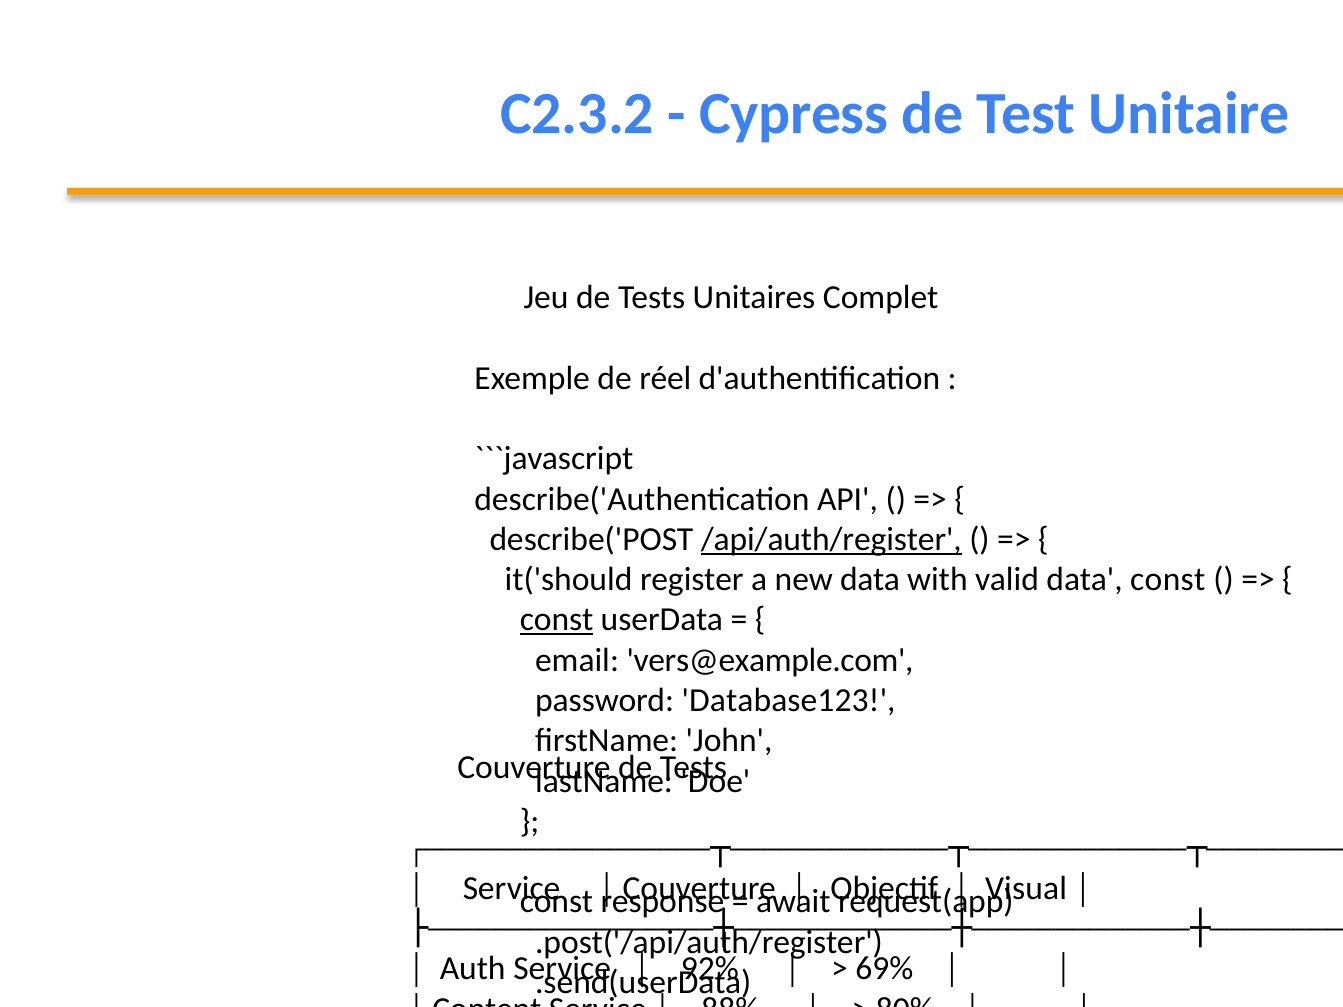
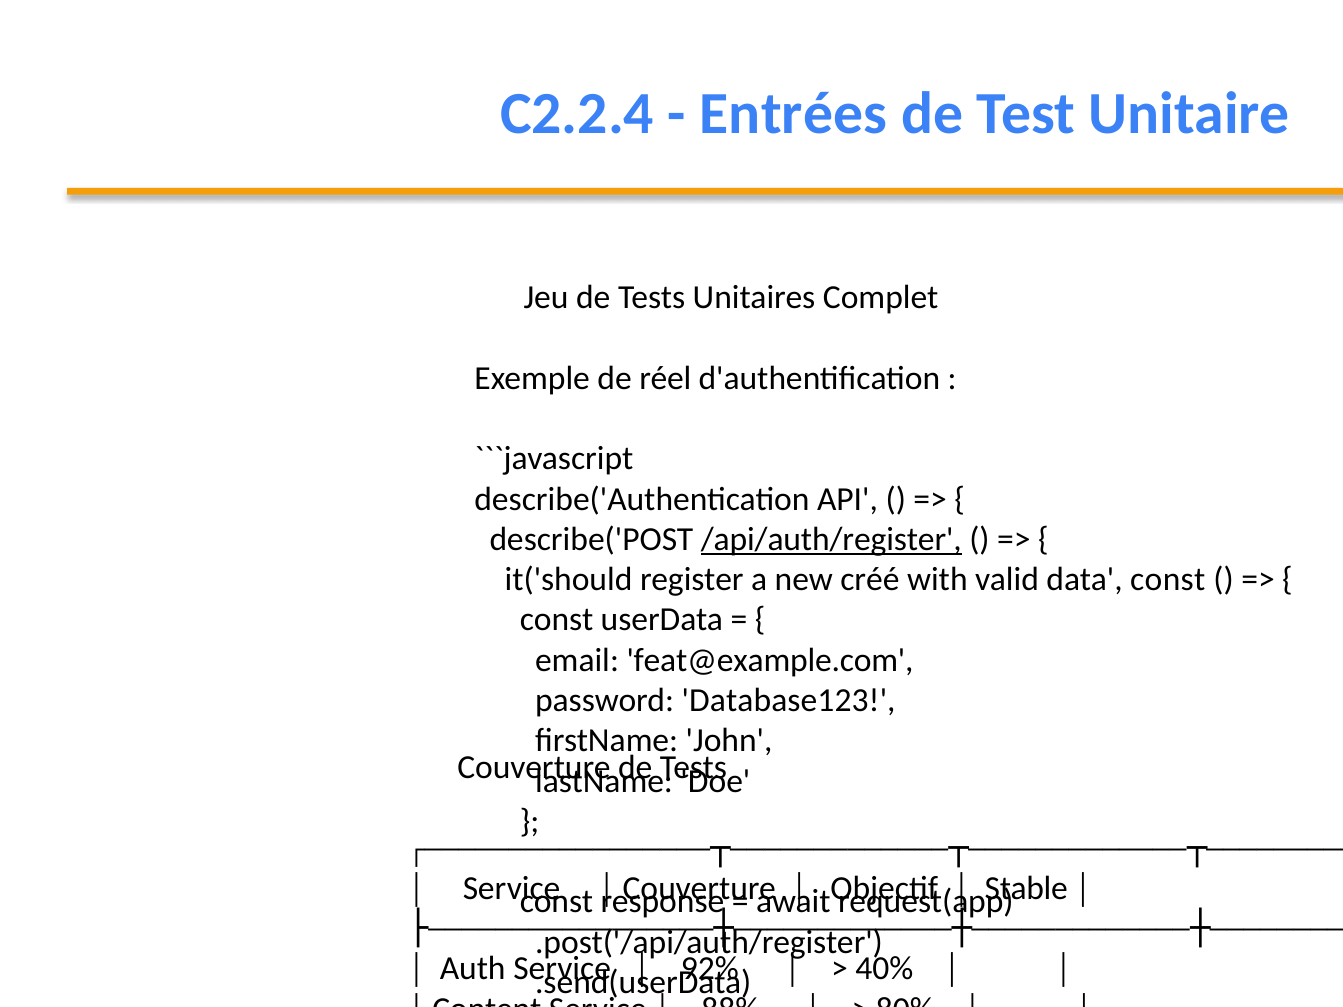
C2.3.2: C2.3.2 -> C2.2.4
Cypress: Cypress -> Entrées
new data: data -> créé
const at (557, 620) underline: present -> none
vers@example.com: vers@example.com -> feat@example.com
Visual: Visual -> Stable
69%: 69% -> 40%
